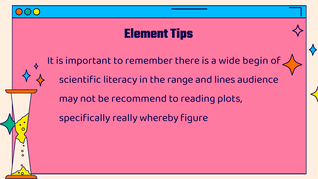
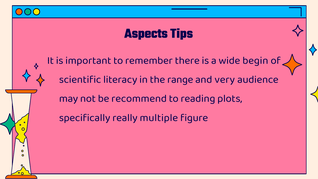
Element: Element -> Aspects
lines: lines -> very
whereby: whereby -> multiple
